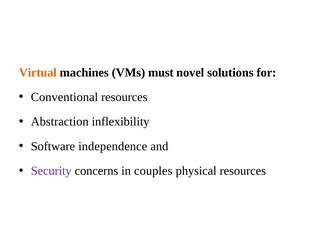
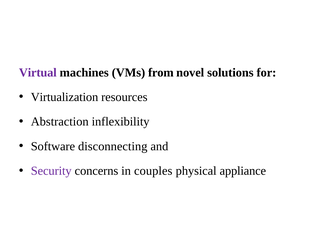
Virtual colour: orange -> purple
must: must -> from
Conventional: Conventional -> Virtualization
independence: independence -> disconnecting
physical resources: resources -> appliance
